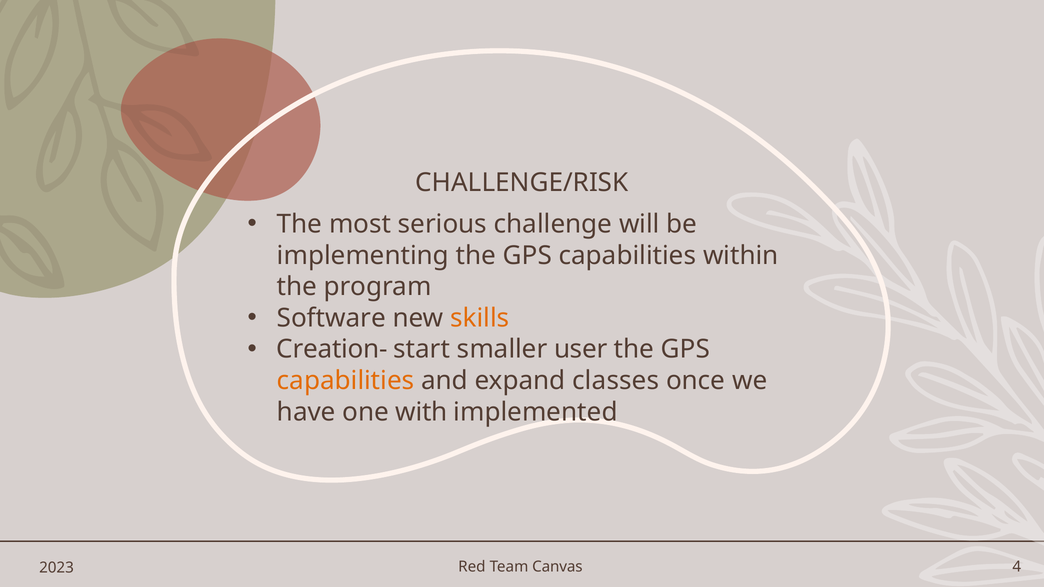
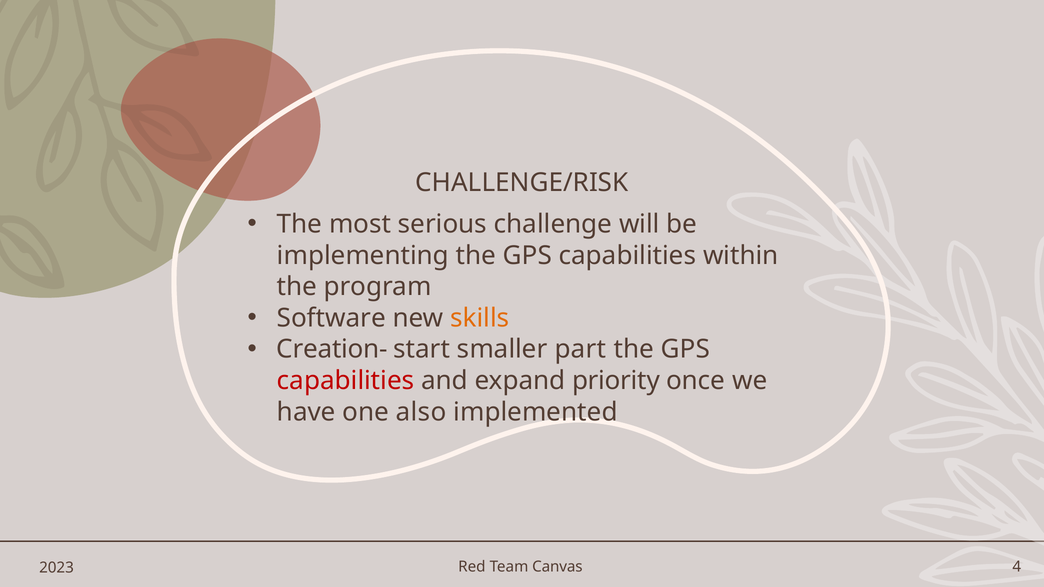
user: user -> part
capabilities at (346, 381) colour: orange -> red
classes: classes -> priority
with: with -> also
